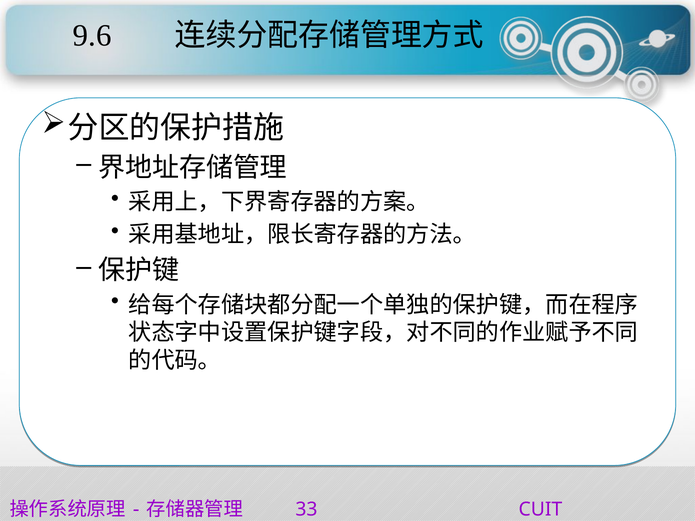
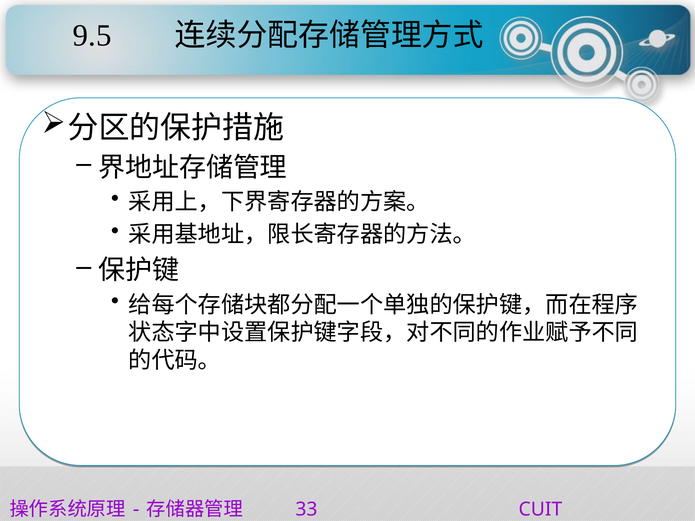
9.6: 9.6 -> 9.5
